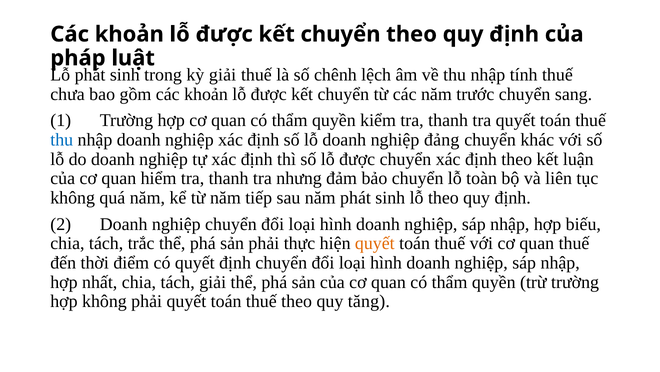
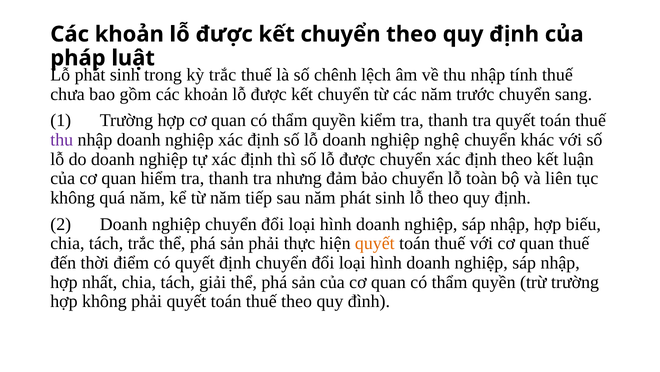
kỳ giải: giải -> trắc
thu at (62, 140) colour: blue -> purple
đảng: đảng -> nghệ
tăng: tăng -> đình
